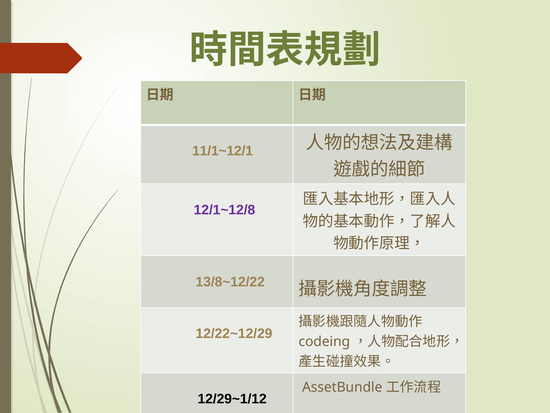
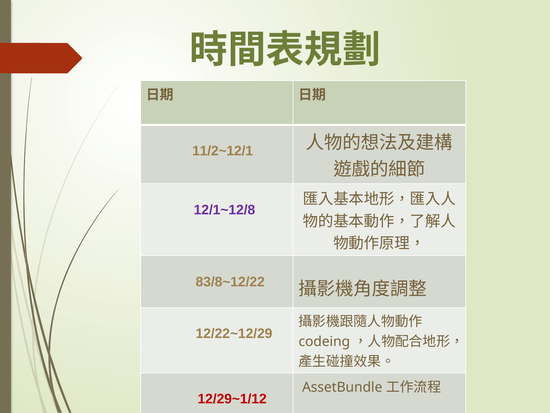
11/1~12/1: 11/1~12/1 -> 11/2~12/1
13/8~12/22: 13/8~12/22 -> 83/8~12/22
12/29~1/12 colour: black -> red
